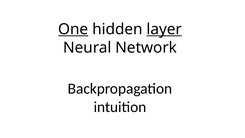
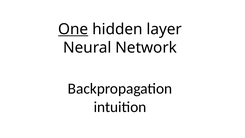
layer underline: present -> none
